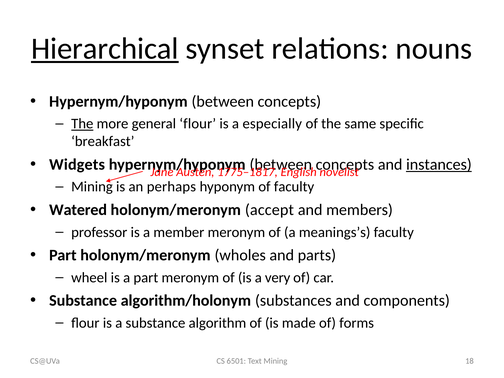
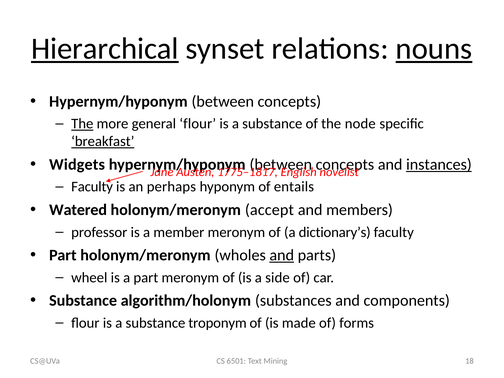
nouns underline: none -> present
especially at (272, 124): especially -> substance
same: same -> node
breakfast underline: none -> present
Mining at (92, 187): Mining -> Faculty
of faculty: faculty -> entails
meanings’s: meanings’s -> dictionary’s
and at (282, 255) underline: none -> present
very: very -> side
algorithm: algorithm -> troponym
